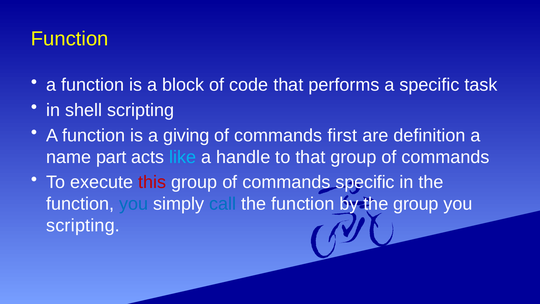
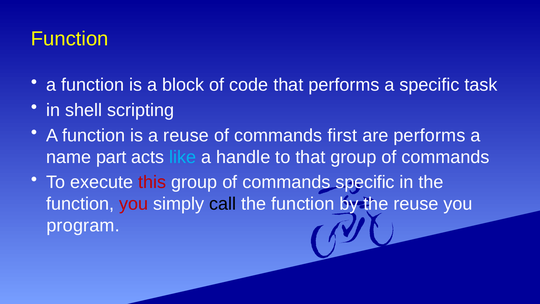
a giving: giving -> reuse
are definition: definition -> performs
you at (134, 204) colour: blue -> red
call colour: blue -> black
the group: group -> reuse
scripting at (83, 225): scripting -> program
